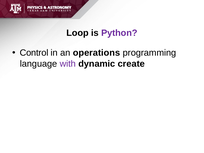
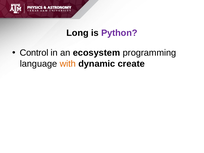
Loop: Loop -> Long
operations: operations -> ecosystem
with colour: purple -> orange
